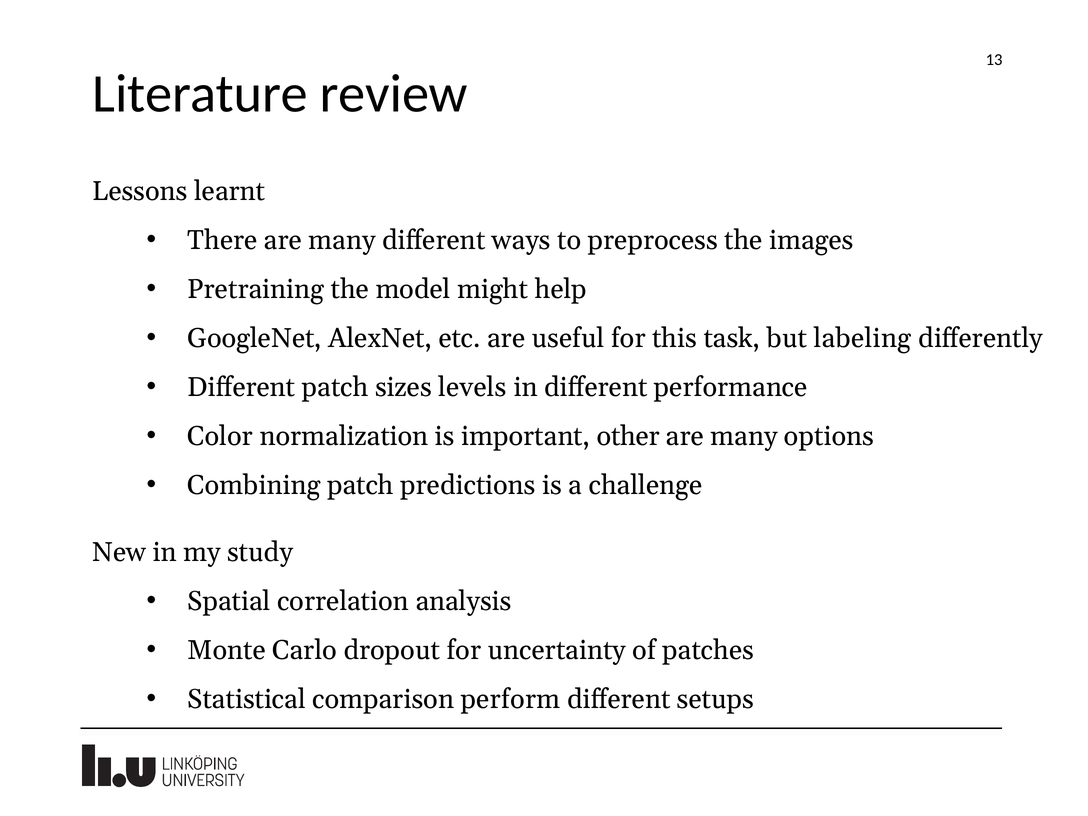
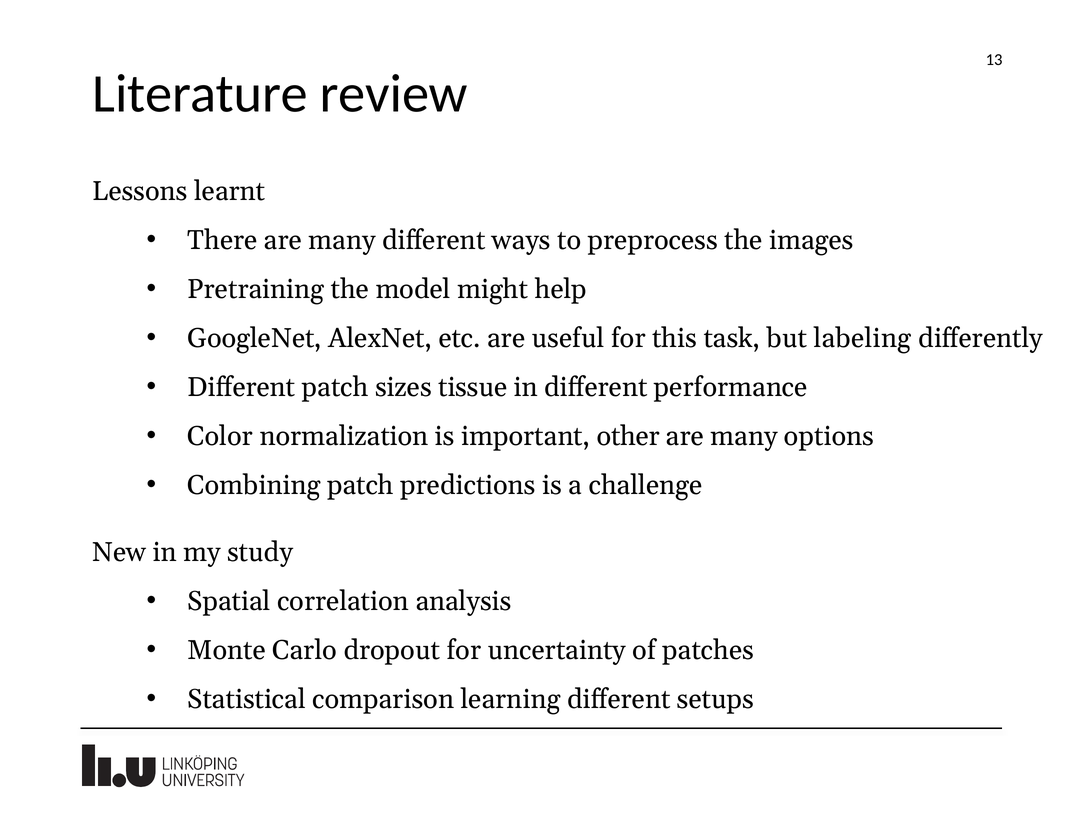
levels: levels -> tissue
perform: perform -> learning
